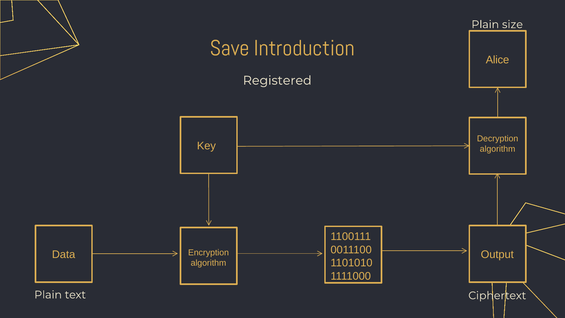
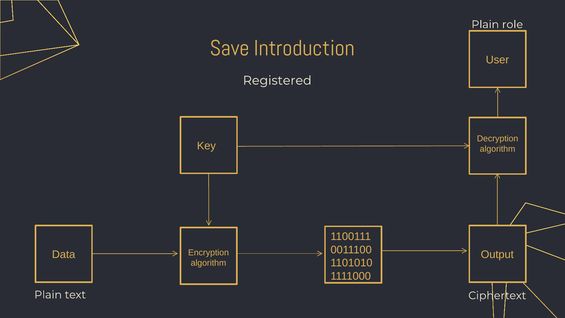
size: size -> role
Alice: Alice -> User
